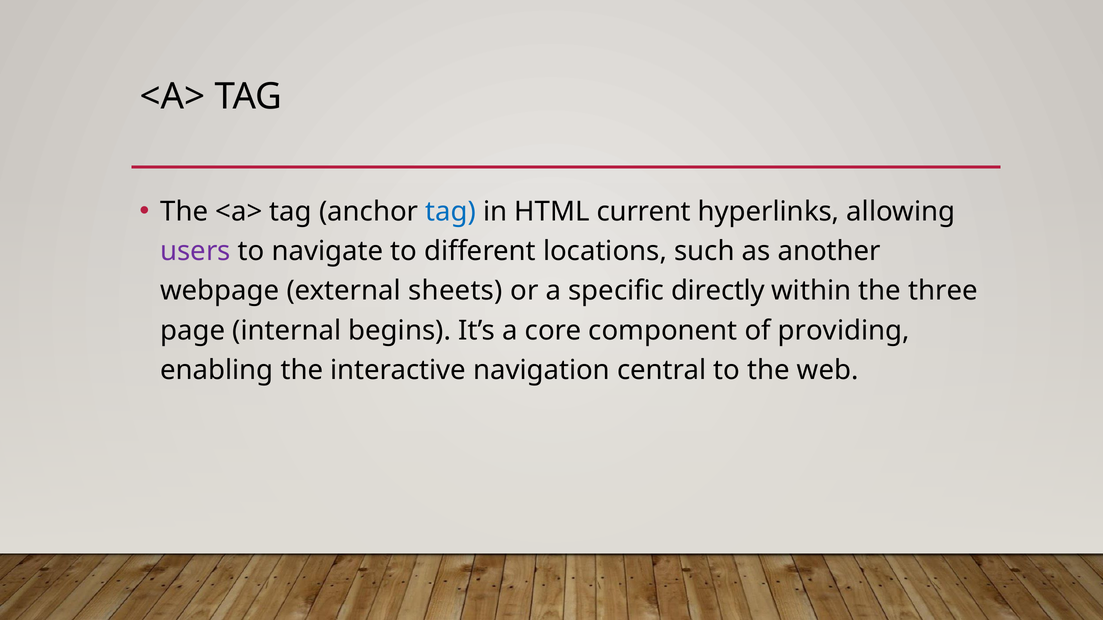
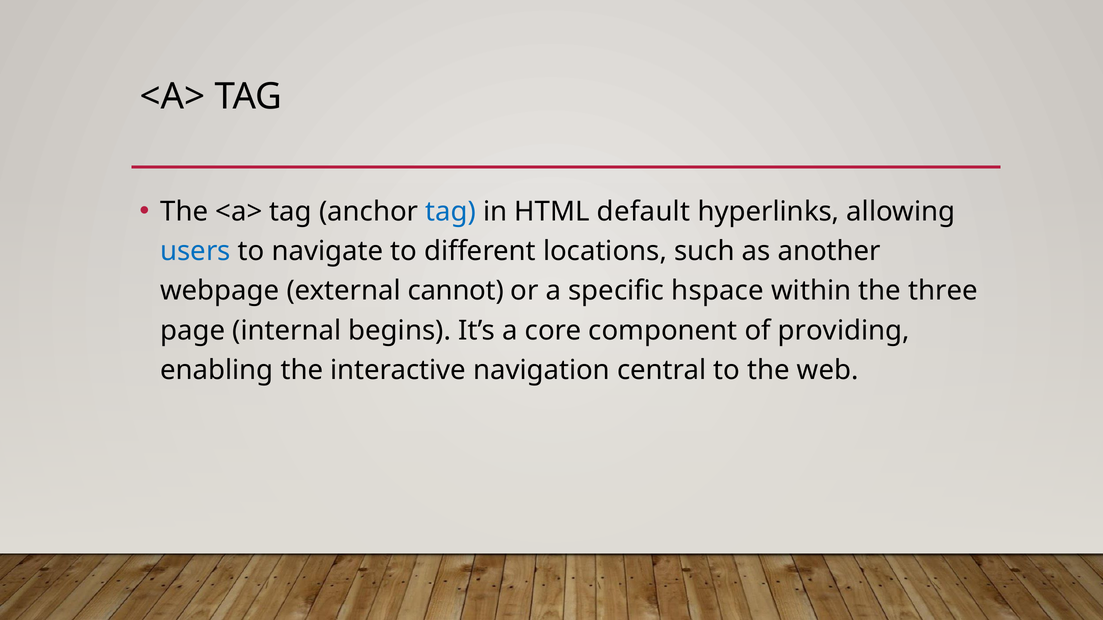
current: current -> default
users colour: purple -> blue
sheets: sheets -> cannot
directly: directly -> hspace
